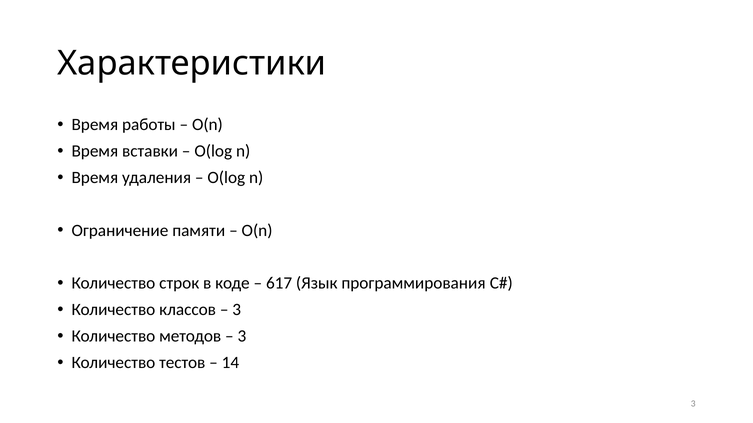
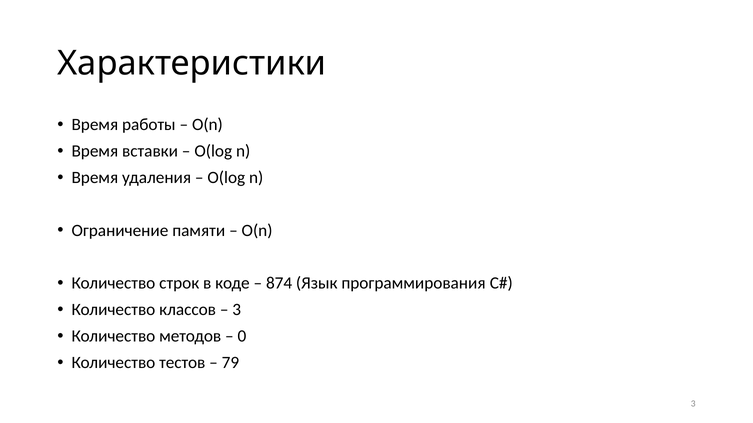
617: 617 -> 874
3 at (242, 337): 3 -> 0
14: 14 -> 79
